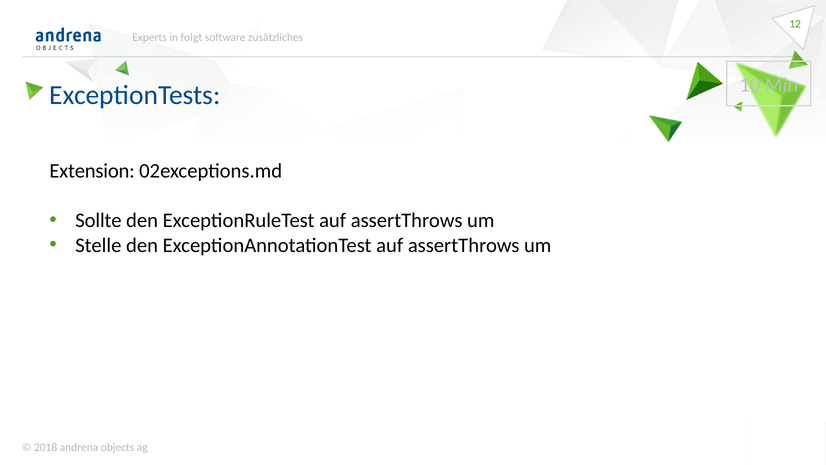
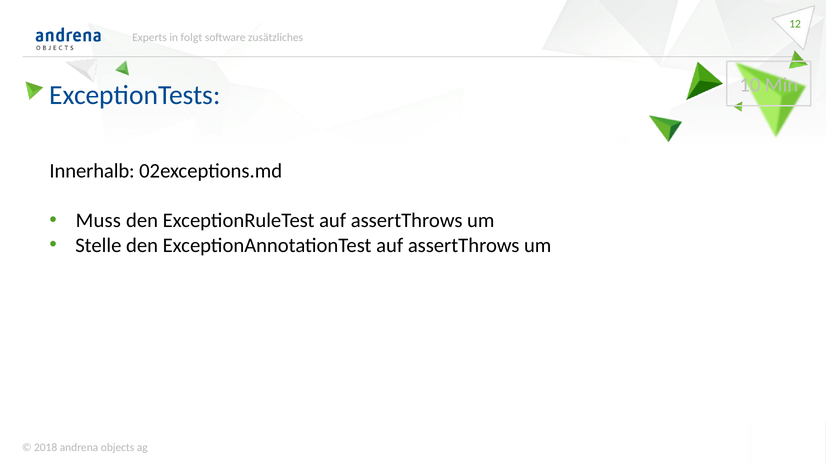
Extension: Extension -> Innerhalb
Sollte: Sollte -> Muss
